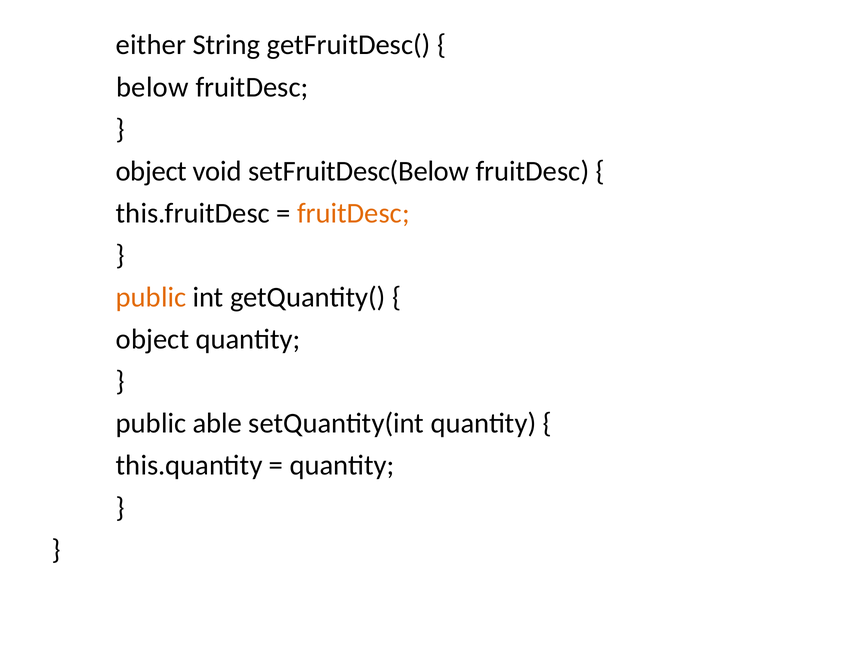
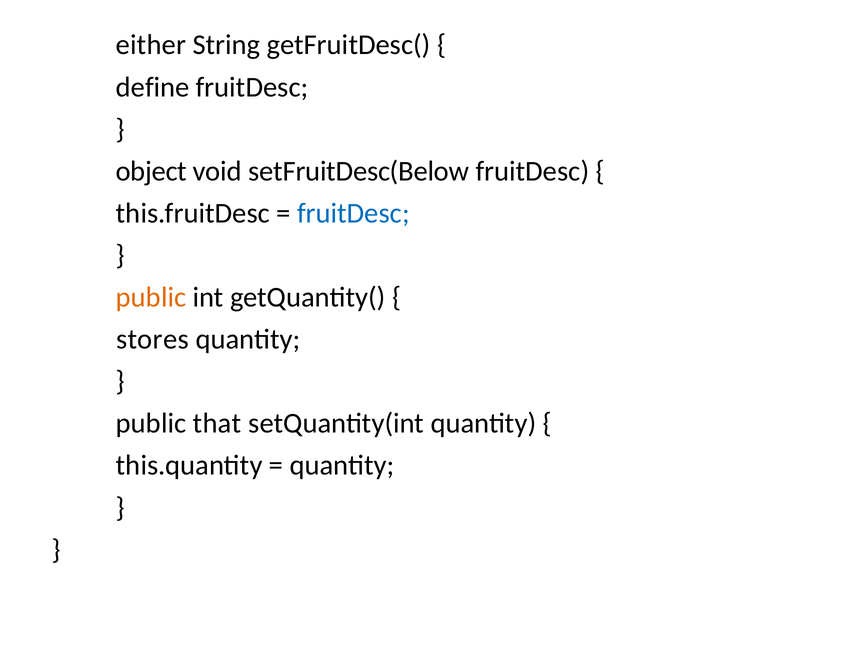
below: below -> define
fruitDesc at (353, 213) colour: orange -> blue
object at (153, 339): object -> stores
able: able -> that
